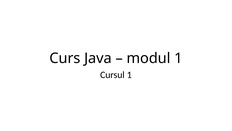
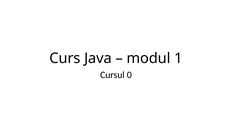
Cursul 1: 1 -> 0
